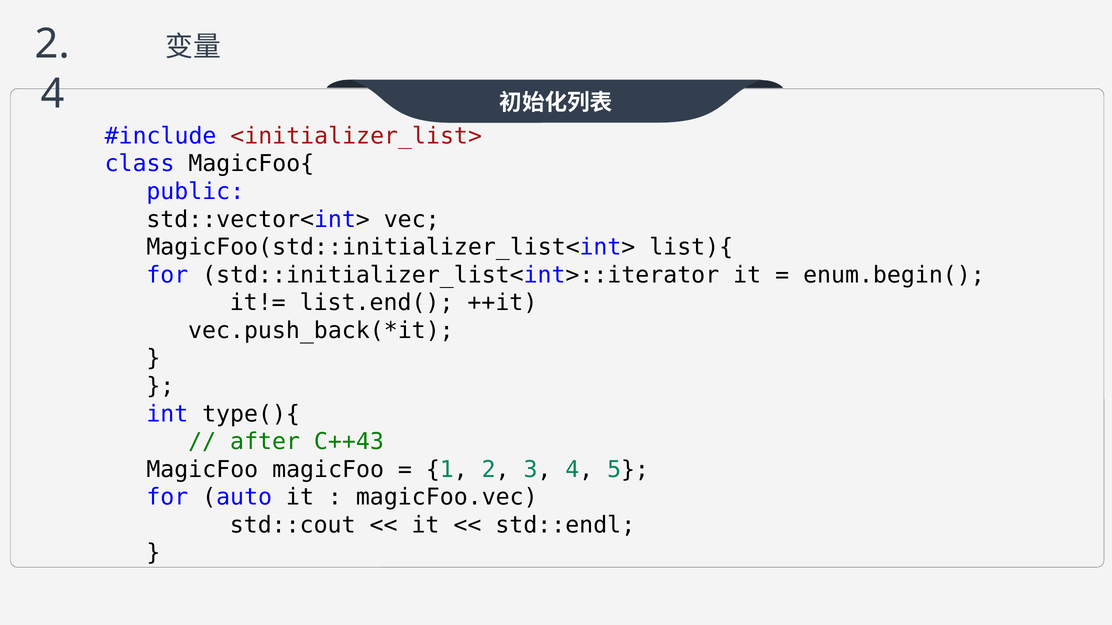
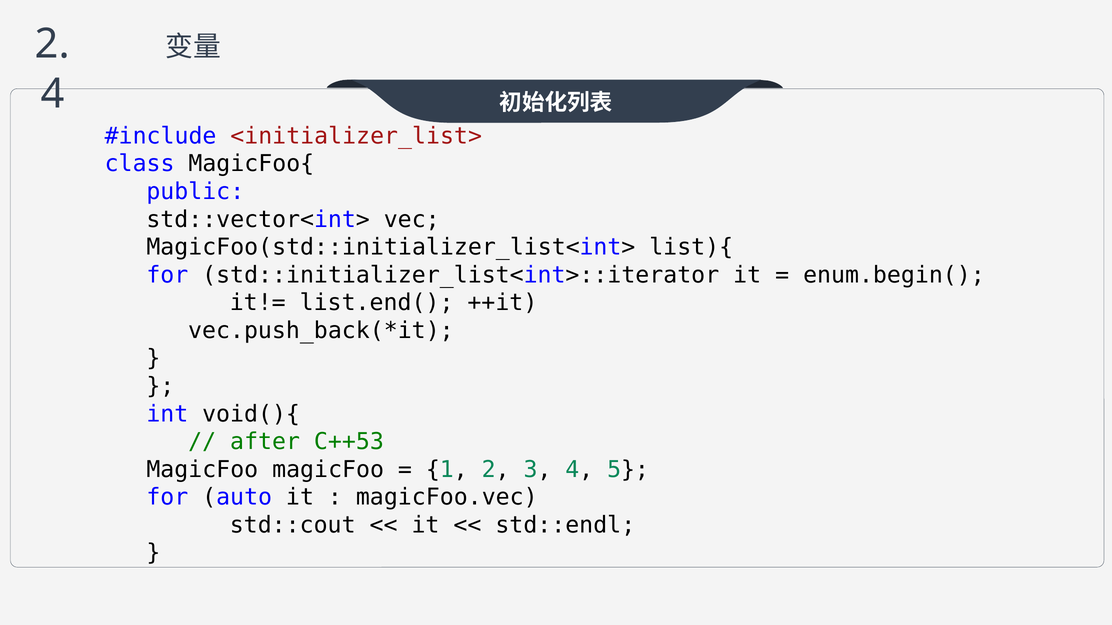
type(){: type(){ -> void(){
C++43: C++43 -> C++53
